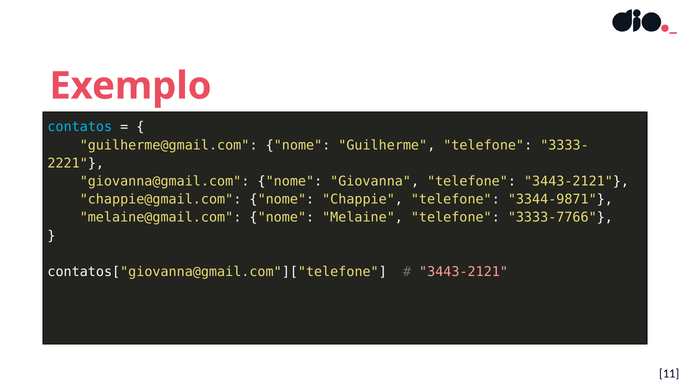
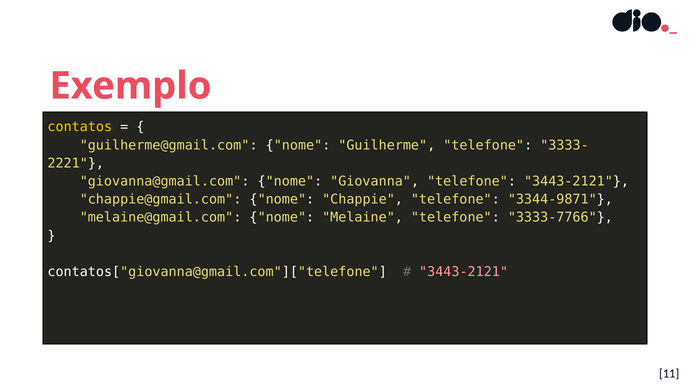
contatos colour: light blue -> yellow
